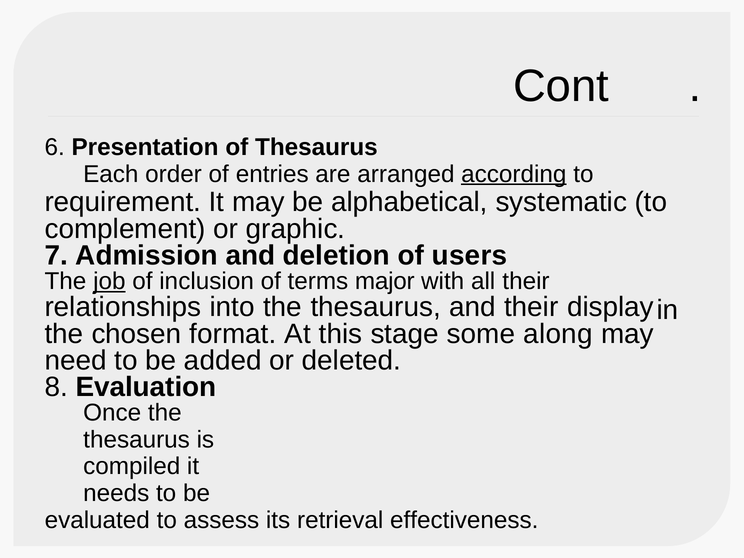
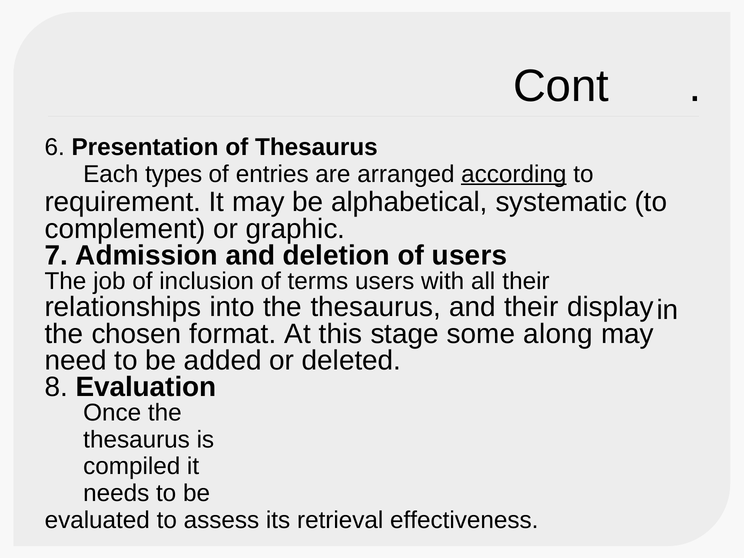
order: order -> types
job underline: present -> none
terms major: major -> users
